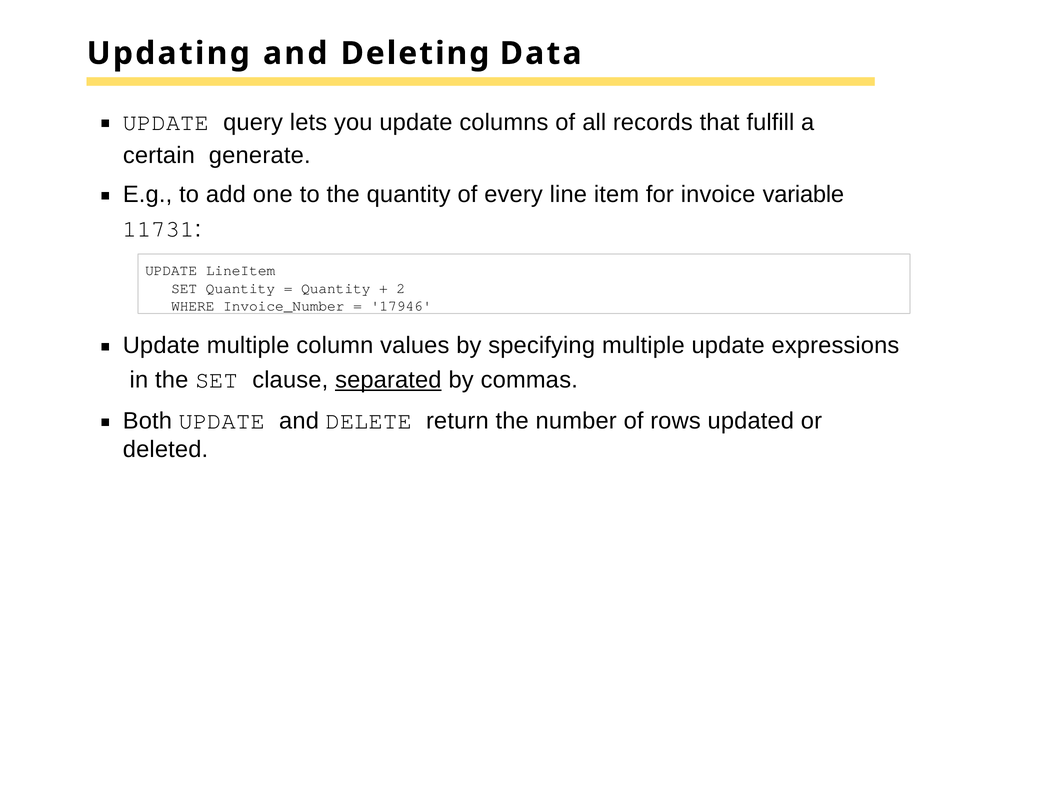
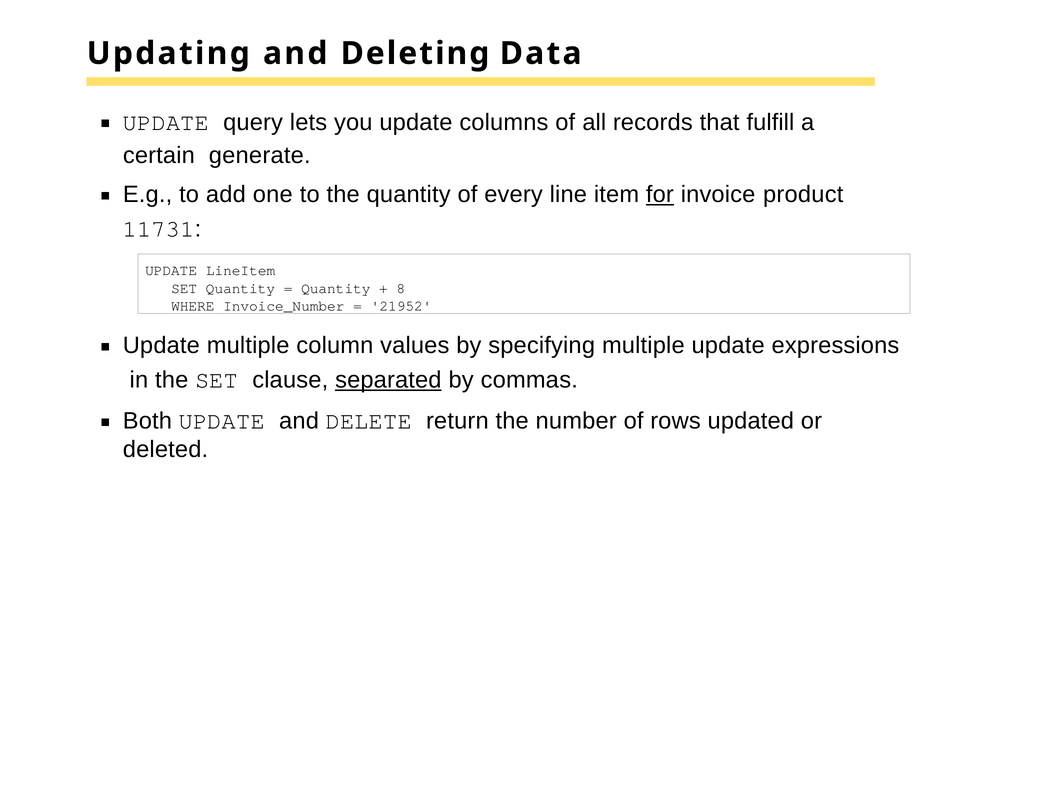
for underline: none -> present
variable: variable -> product
2: 2 -> 8
17946: 17946 -> 21952
